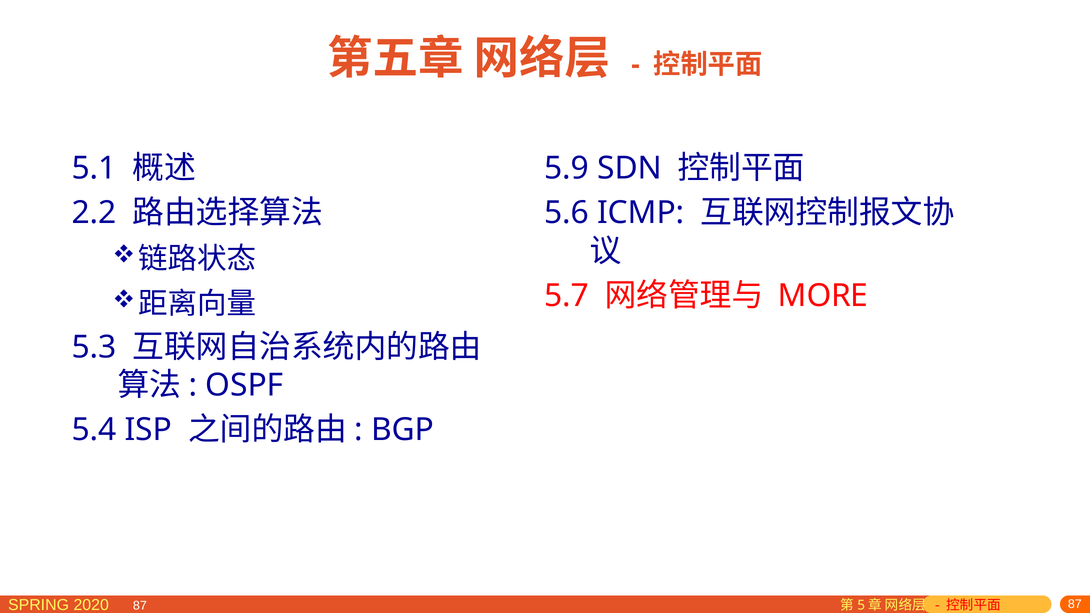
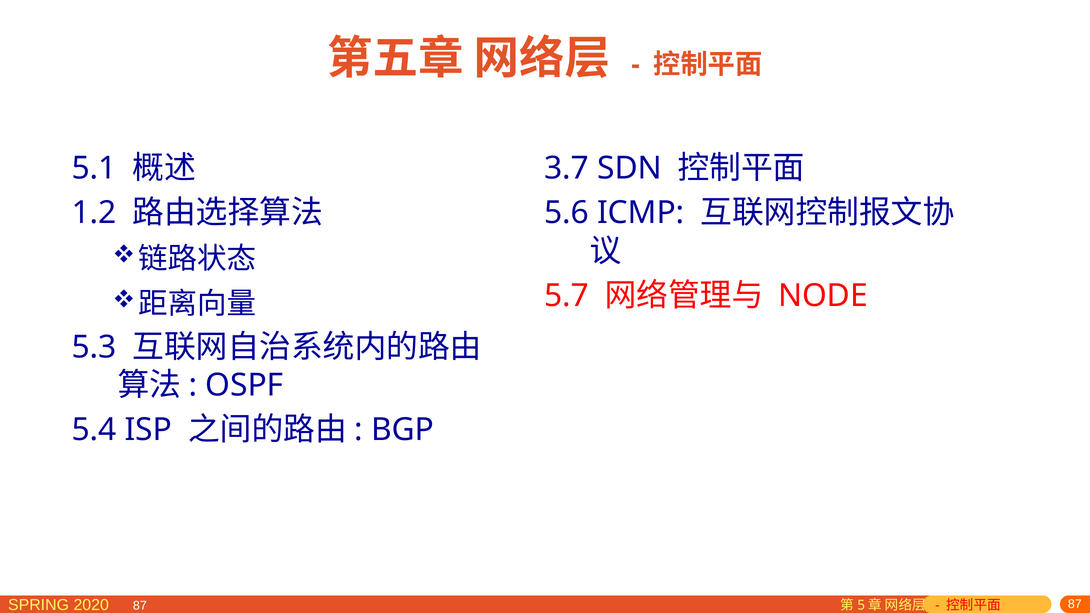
5.9: 5.9 -> 3.7
2.2: 2.2 -> 1.2
MORE: MORE -> NODE
